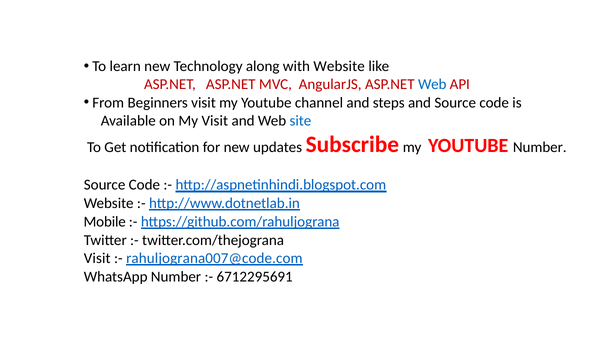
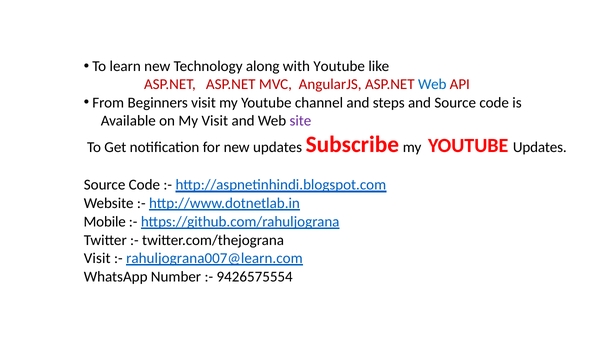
with Website: Website -> Youtube
site colour: blue -> purple
YOUTUBE Number: Number -> Updates
rahuljograna007@code.com: rahuljograna007@code.com -> rahuljograna007@learn.com
6712295691: 6712295691 -> 9426575554
